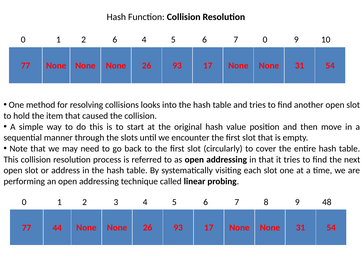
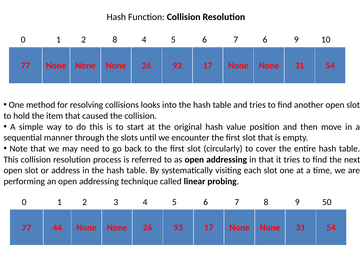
2 6: 6 -> 8
7 0: 0 -> 6
48: 48 -> 50
